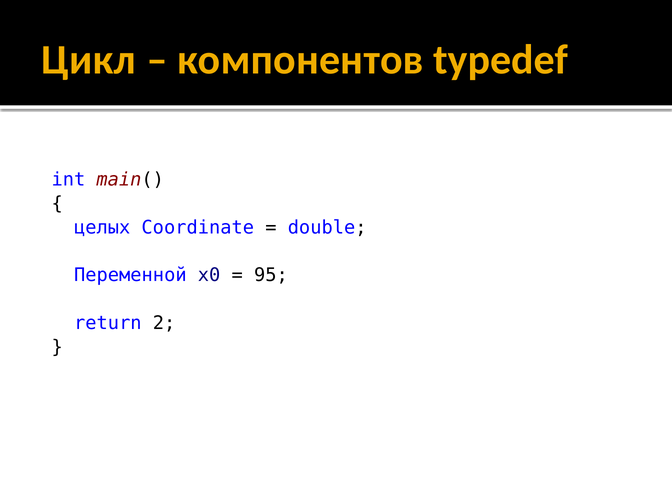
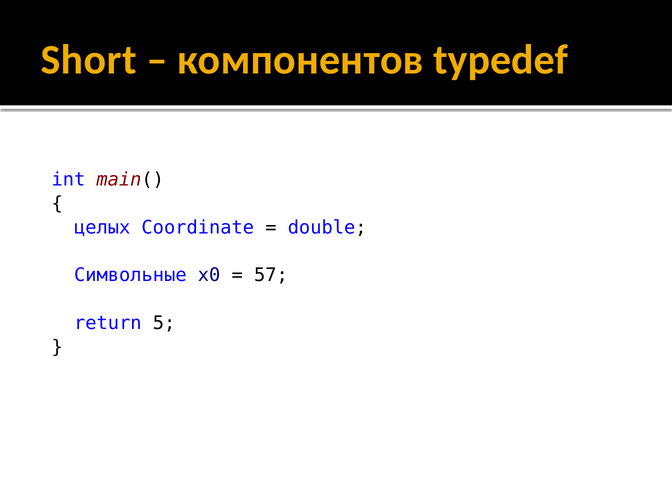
Цикл: Цикл -> Short
Переменной: Переменной -> Символьные
95: 95 -> 57
2: 2 -> 5
